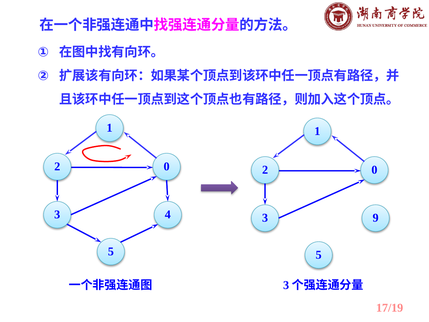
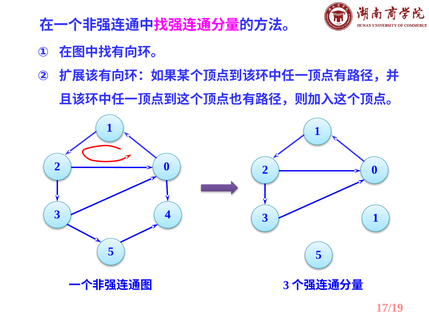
3 9: 9 -> 1
